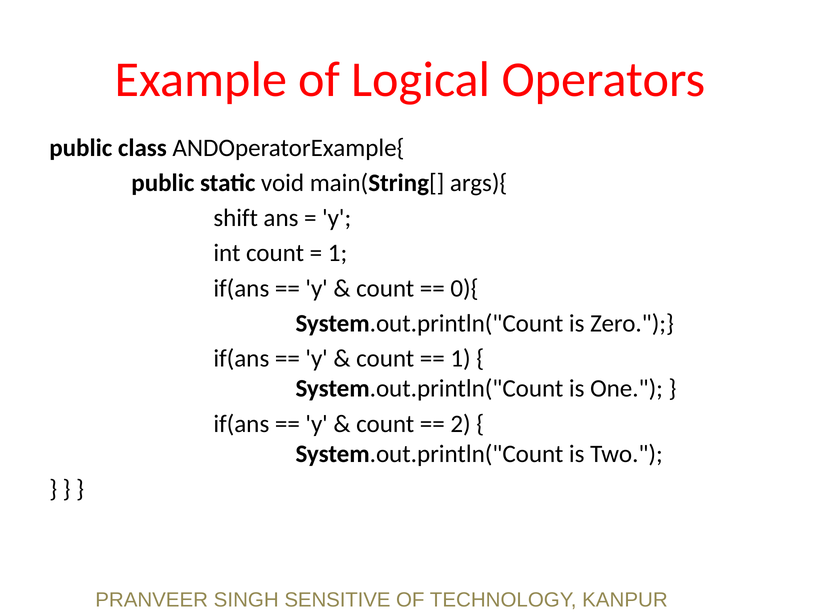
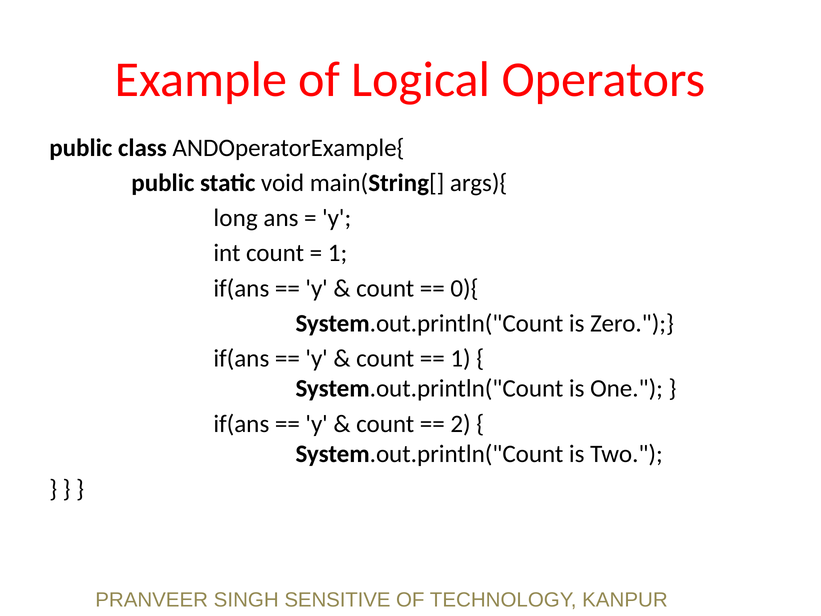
shift: shift -> long
